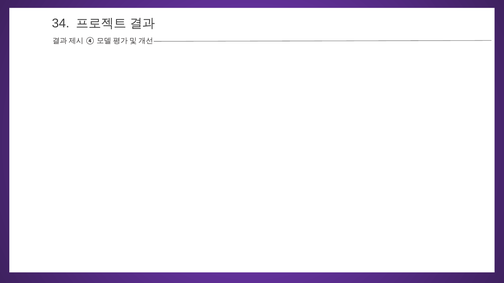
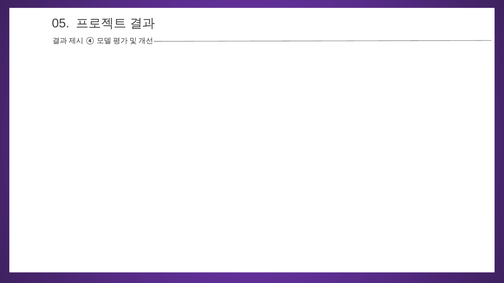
34: 34 -> 05
